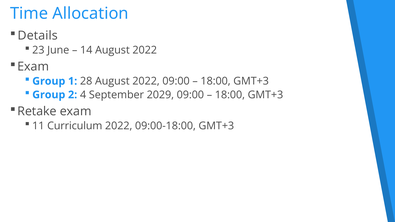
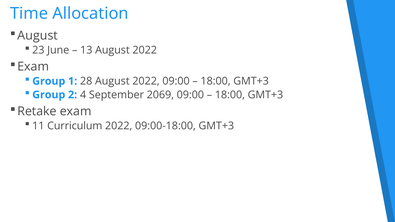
Details at (38, 36): Details -> August
14: 14 -> 13
2029: 2029 -> 2069
